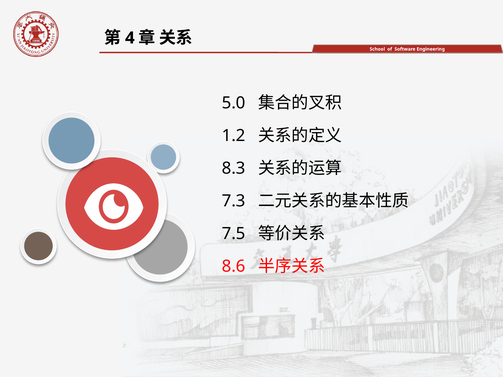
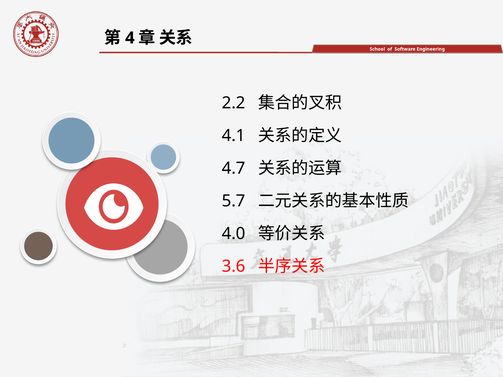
5.0: 5.0 -> 2.2
1.2: 1.2 -> 4.1
8.3: 8.3 -> 4.7
7.3: 7.3 -> 5.7
7.5: 7.5 -> 4.0
8.6: 8.6 -> 3.6
